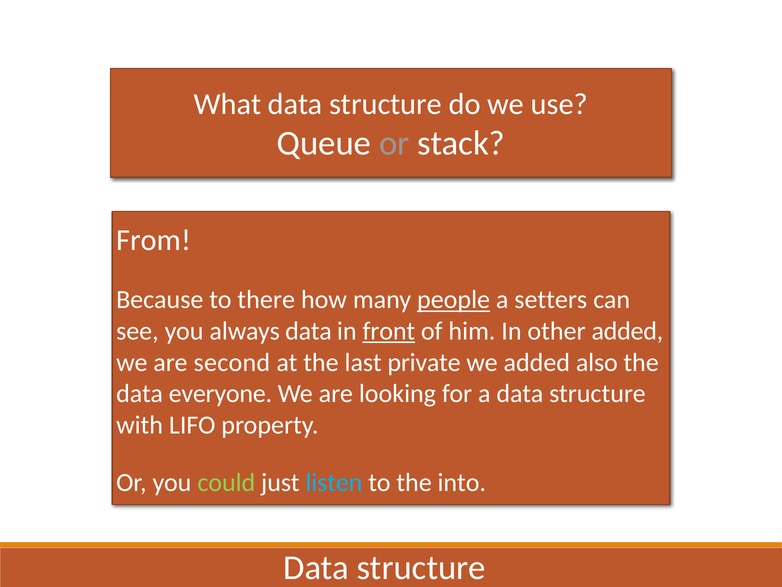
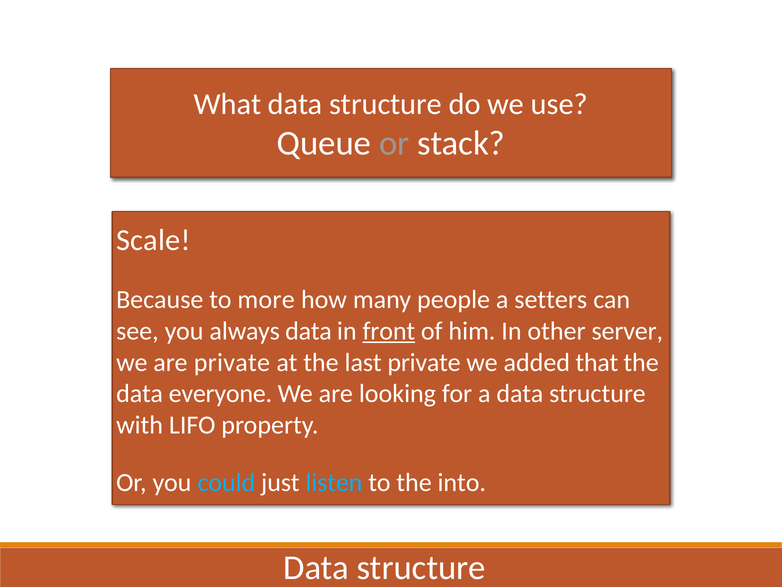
From: From -> Scale
there: there -> more
people underline: present -> none
other added: added -> server
are second: second -> private
also: also -> that
could colour: light green -> light blue
